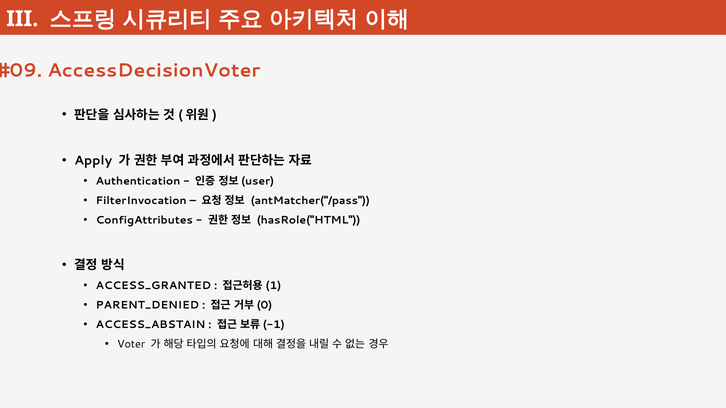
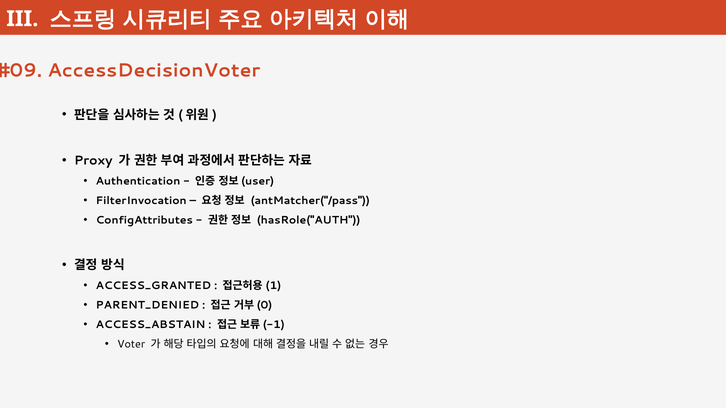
Apply: Apply -> Proxy
hasRole("HTML: hasRole("HTML -> hasRole("AUTH
